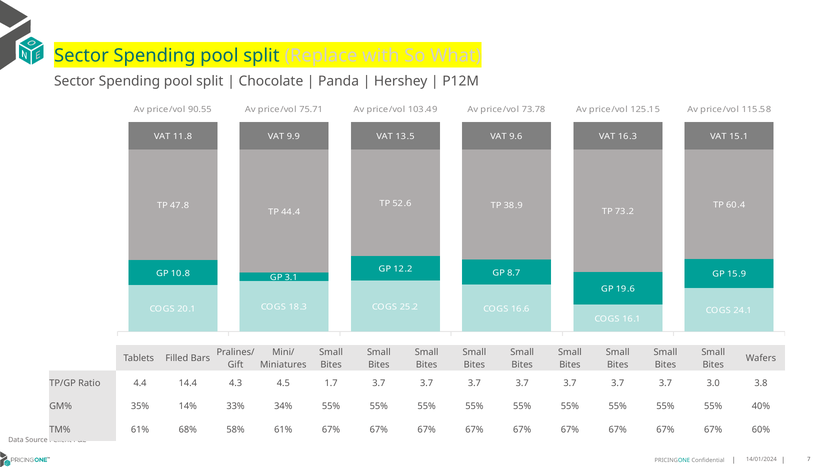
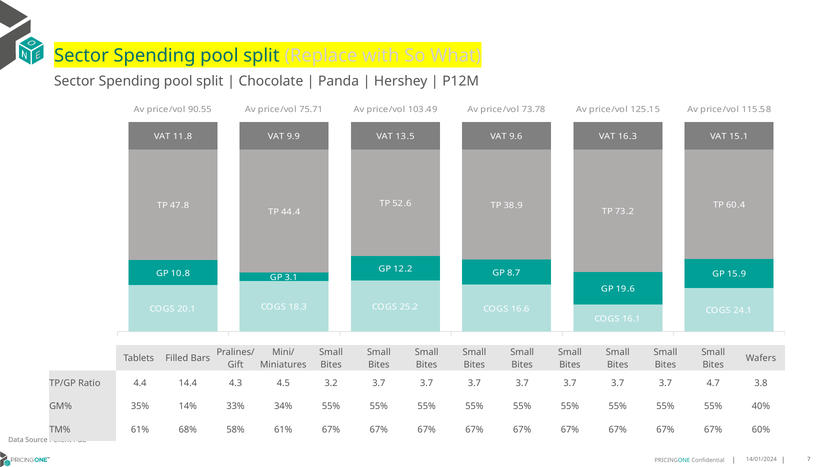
1.7: 1.7 -> 3.2
3.0: 3.0 -> 4.7
